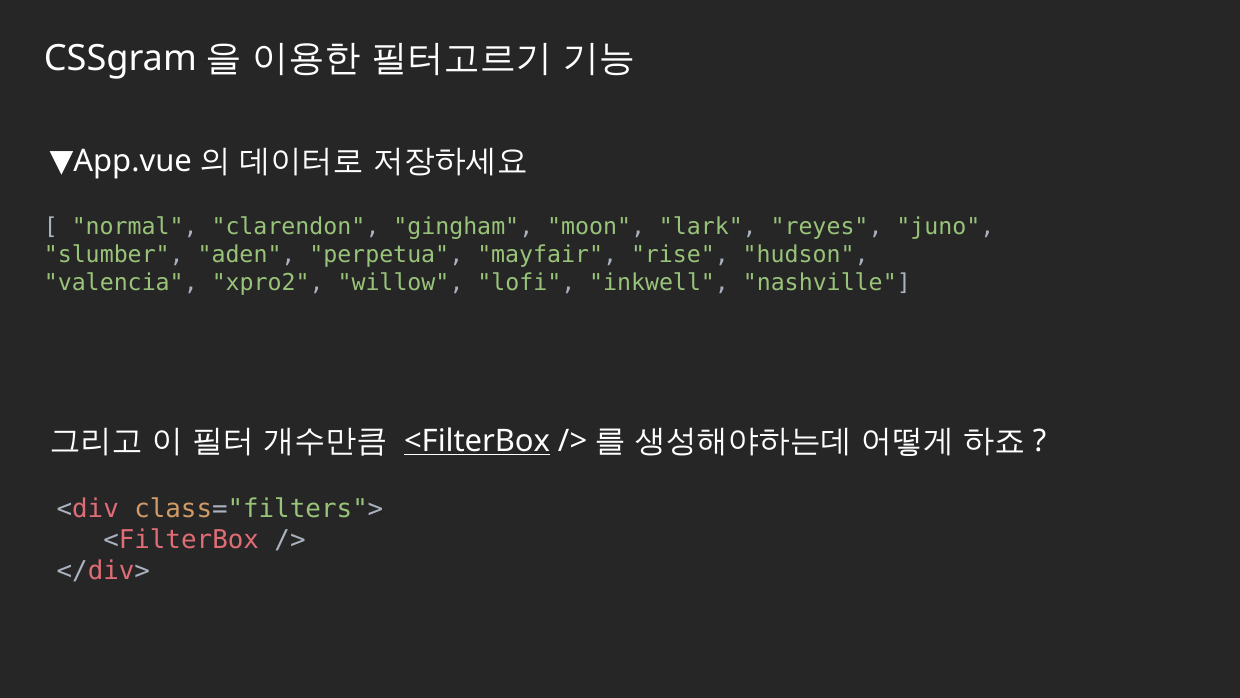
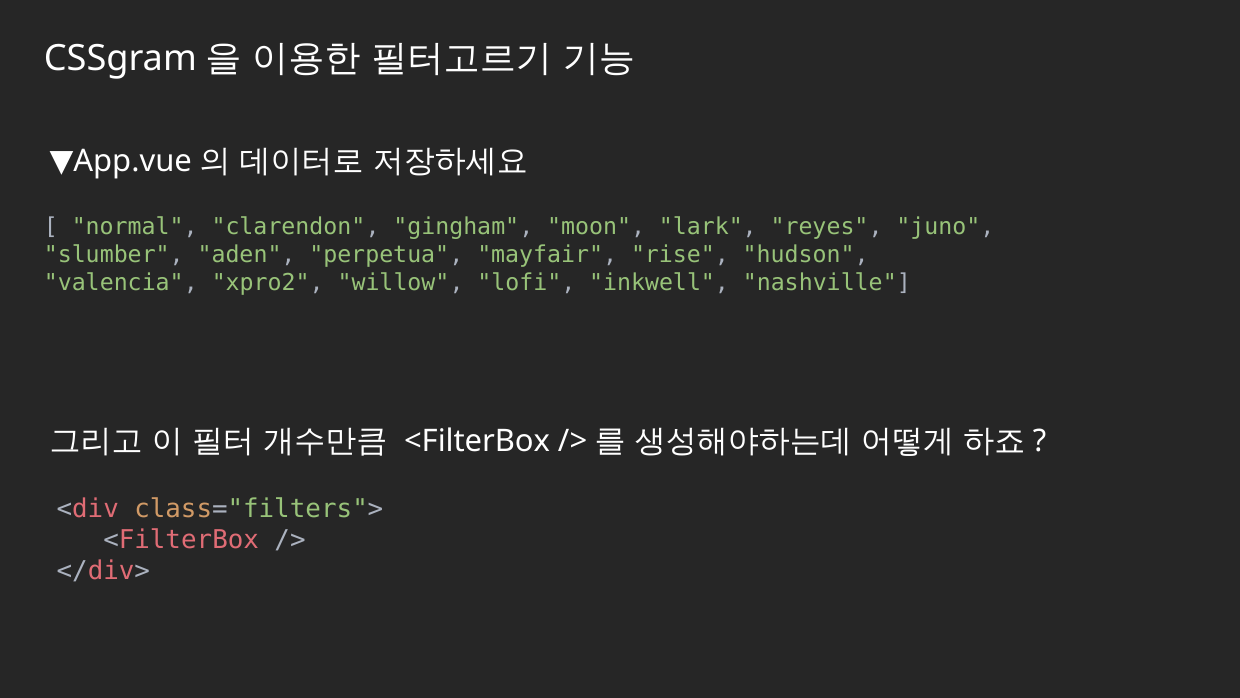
<FilterBox at (477, 441) underline: present -> none
